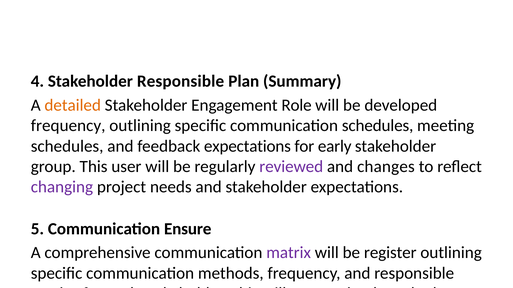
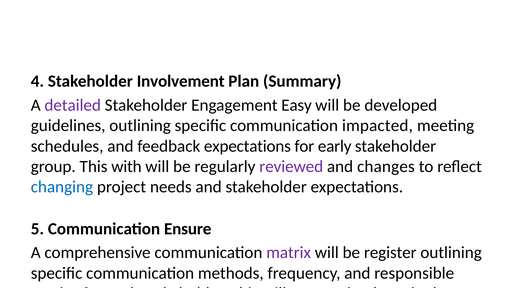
4 Stakeholder Responsible: Responsible -> Involvement
detailed colour: orange -> purple
Role: Role -> Easy
frequency at (68, 126): frequency -> guidelines
communication schedules: schedules -> impacted
user: user -> with
changing colour: purple -> blue
